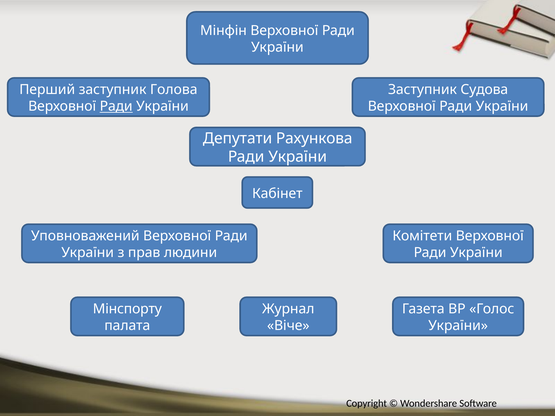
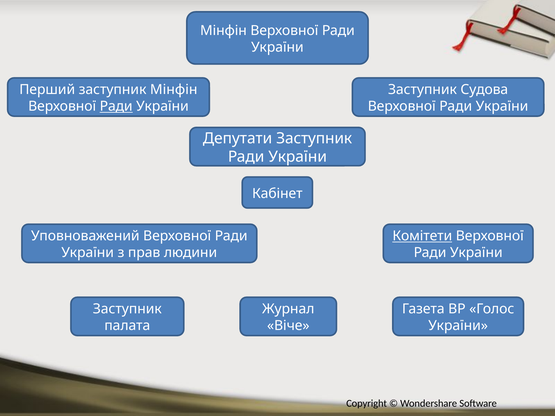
заступник Голова: Голова -> Мінфін
Депутати Рахункова: Рахункова -> Заступник
Комітети underline: none -> present
Мінспорту at (127, 309): Мінспорту -> Заступник
